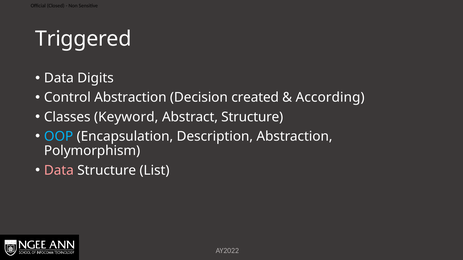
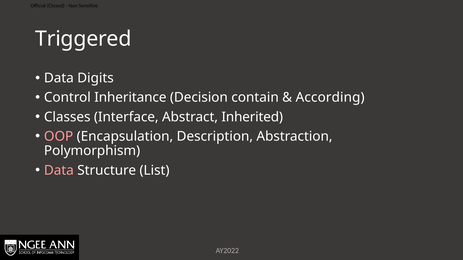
Control Abstraction: Abstraction -> Inheritance
created: created -> contain
Keyword: Keyword -> Interface
Abstract Structure: Structure -> Inherited
OOP colour: light blue -> pink
